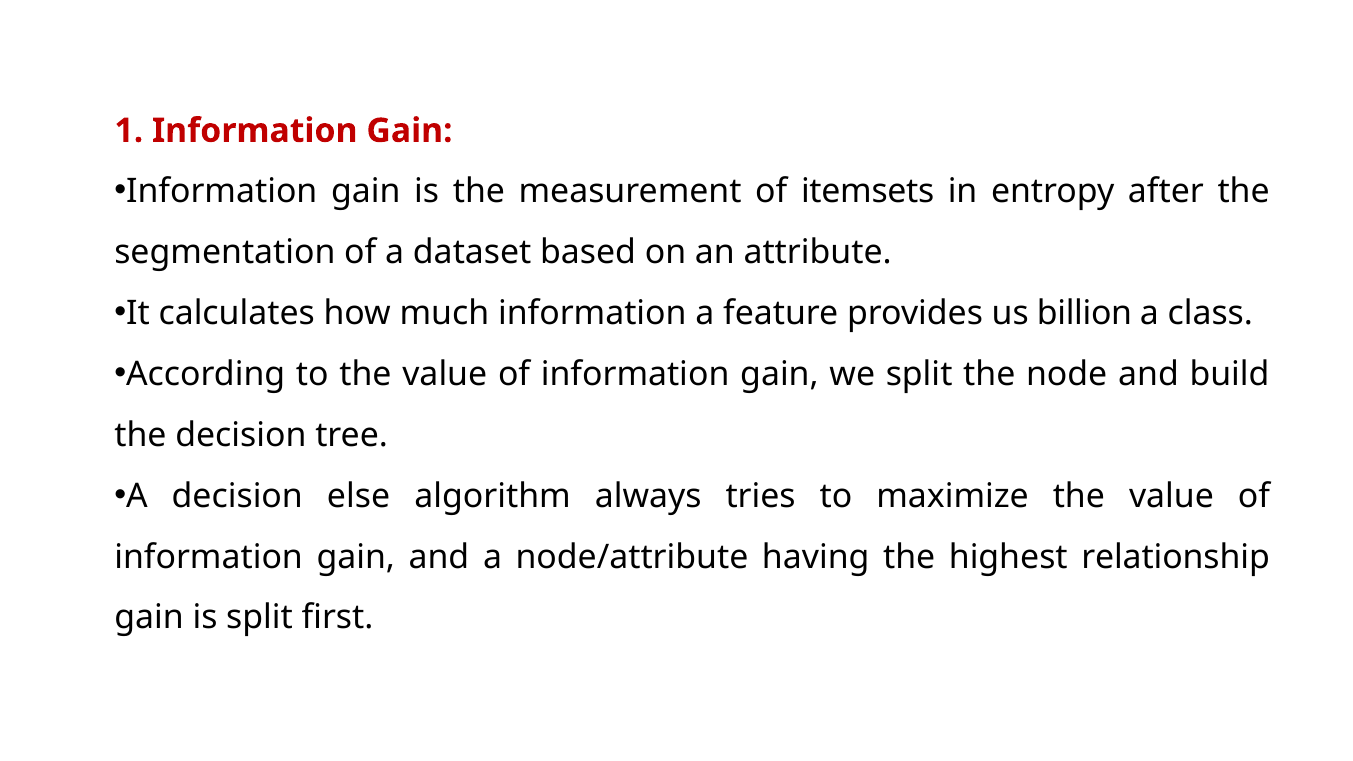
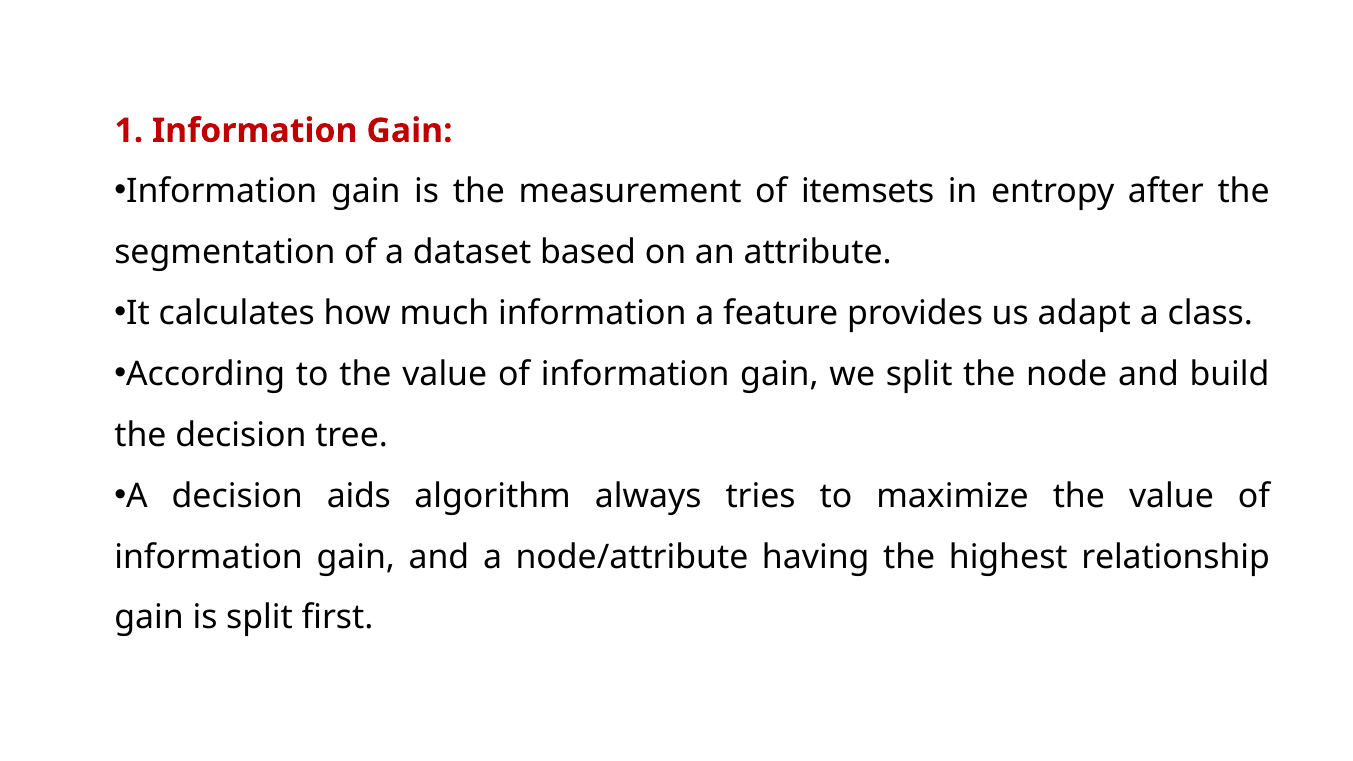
billion: billion -> adapt
else: else -> aids
